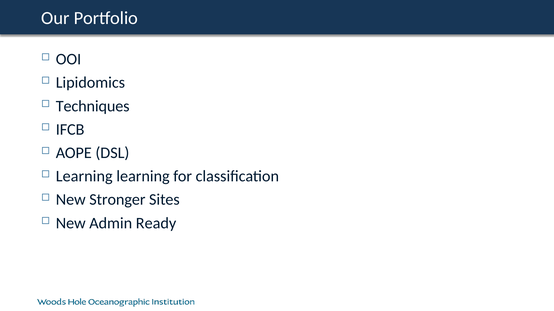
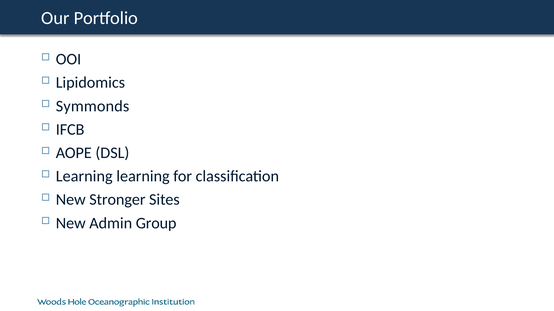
Techniques: Techniques -> Symmonds
Ready: Ready -> Group
